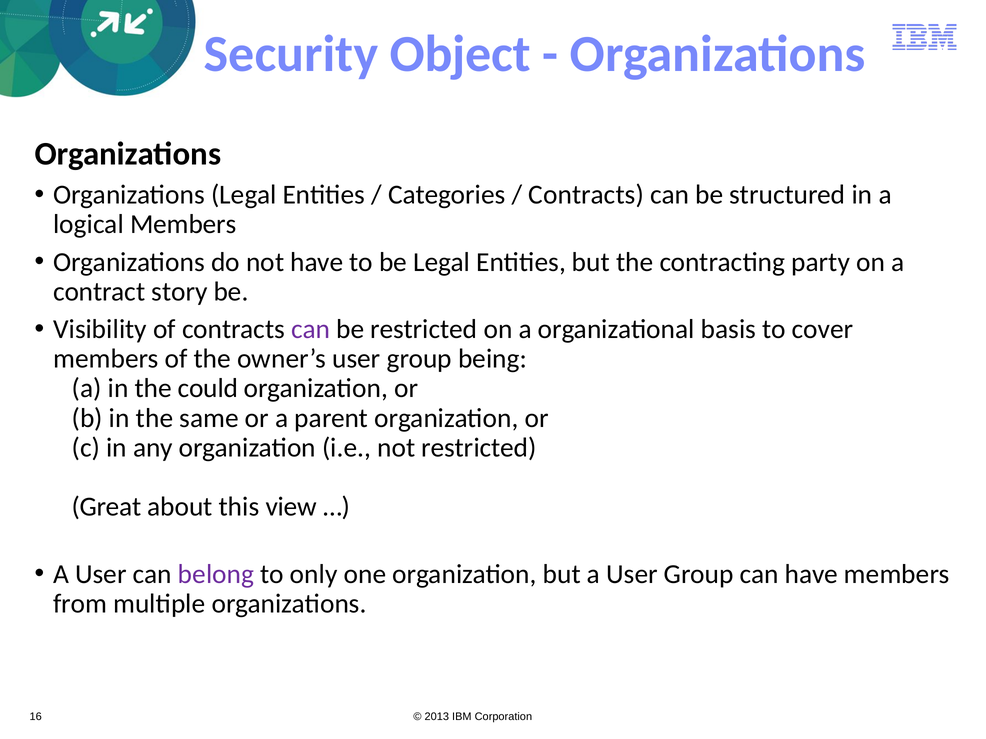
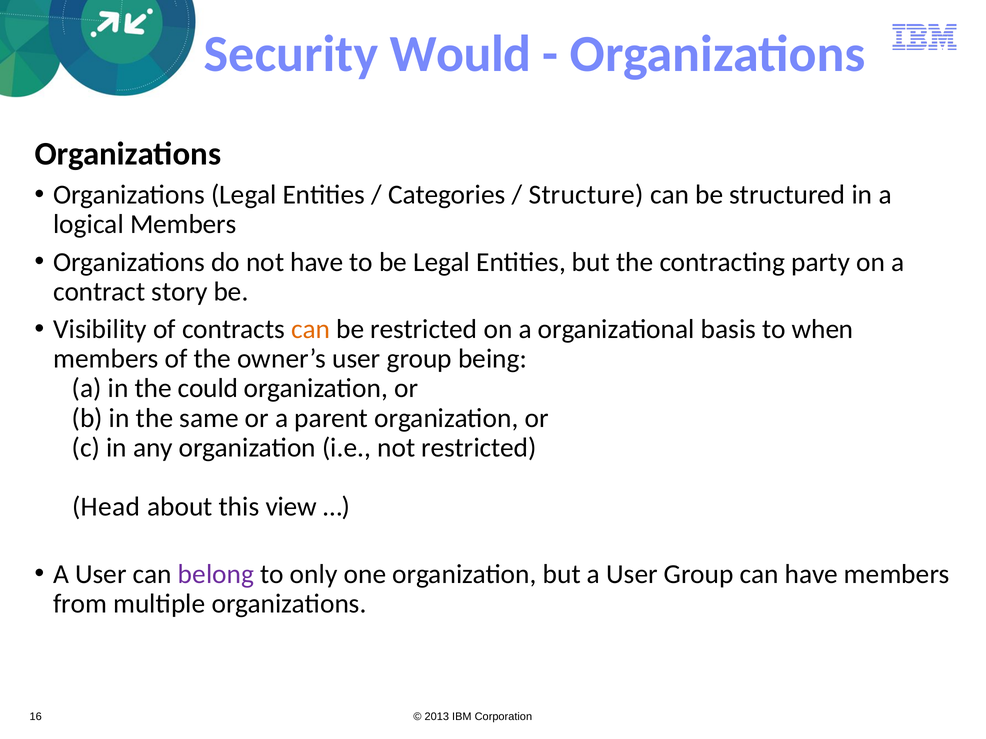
Object: Object -> Would
Contracts at (586, 195): Contracts -> Structure
can at (311, 330) colour: purple -> orange
cover: cover -> when
Great: Great -> Head
